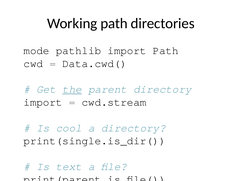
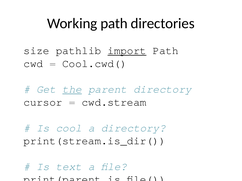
mode: mode -> size
import at (127, 51) underline: none -> present
Data.cwd(: Data.cwd( -> Cool.cwd(
import at (43, 102): import -> cursor
print(single.is_dir(: print(single.is_dir( -> print(stream.is_dir(
